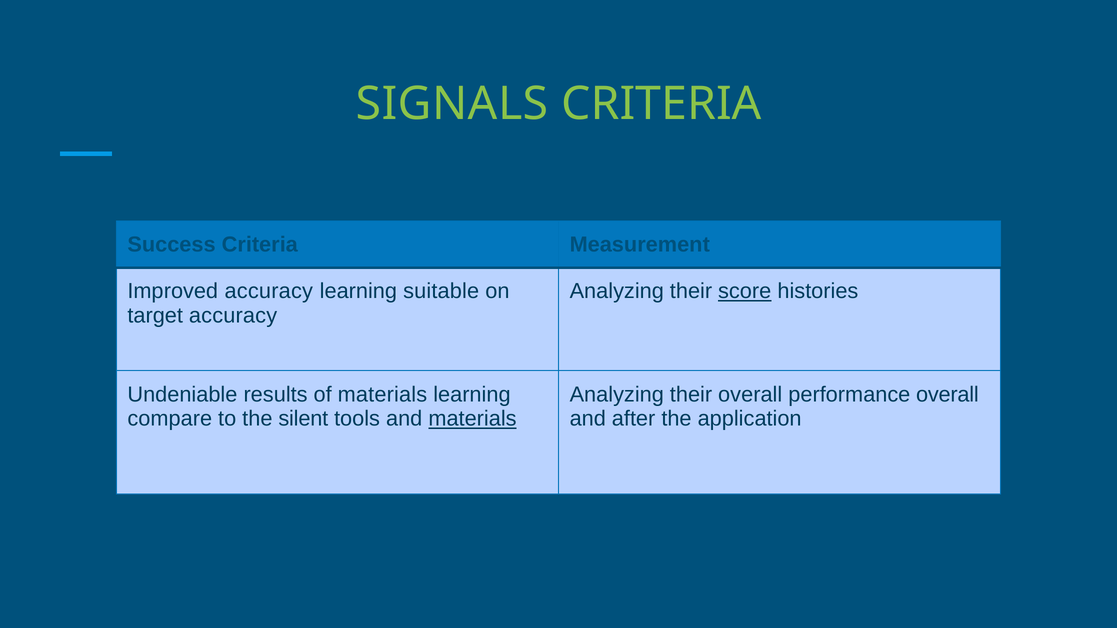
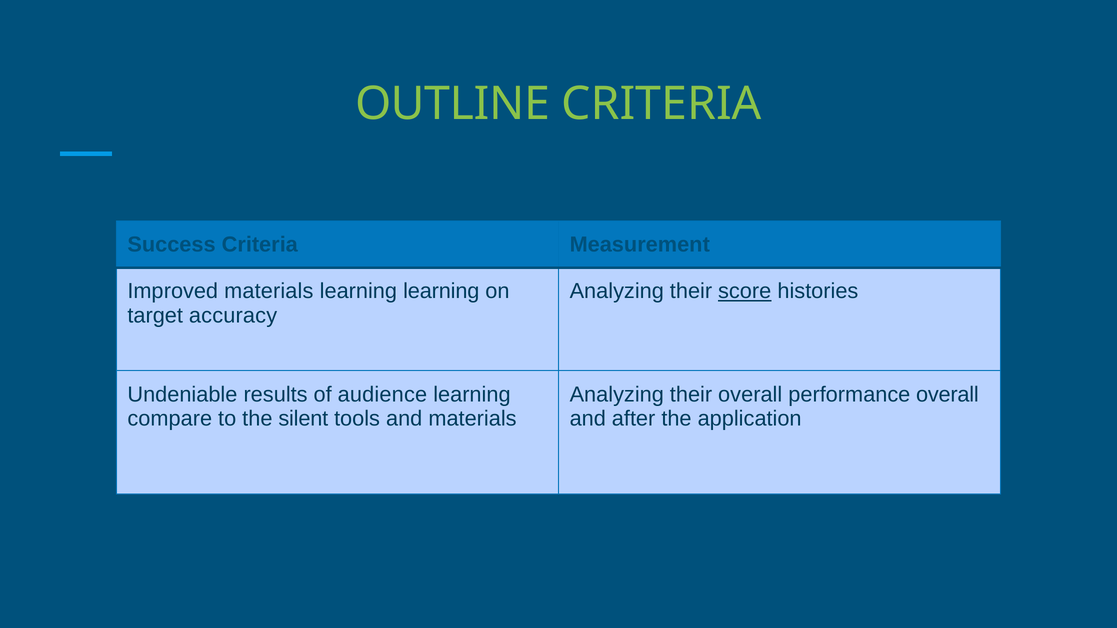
SIGNALS: SIGNALS -> OUTLINE
Improved accuracy: accuracy -> materials
learning suitable: suitable -> learning
of materials: materials -> audience
materials at (473, 419) underline: present -> none
